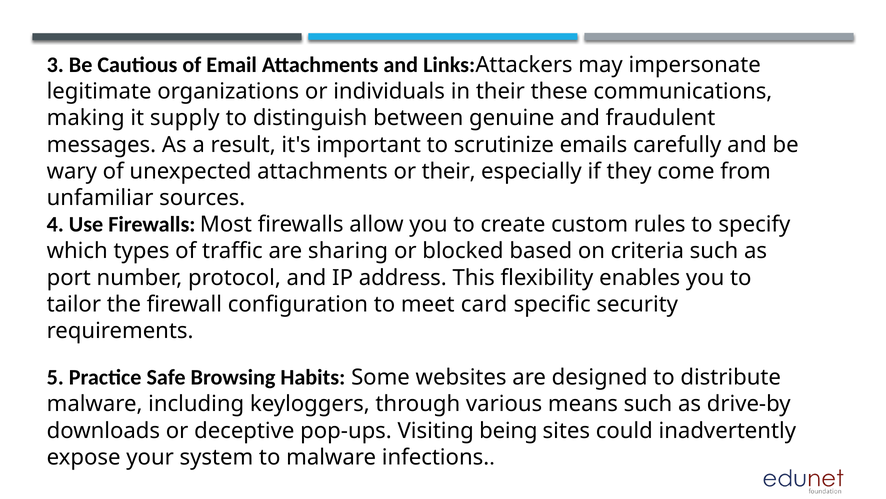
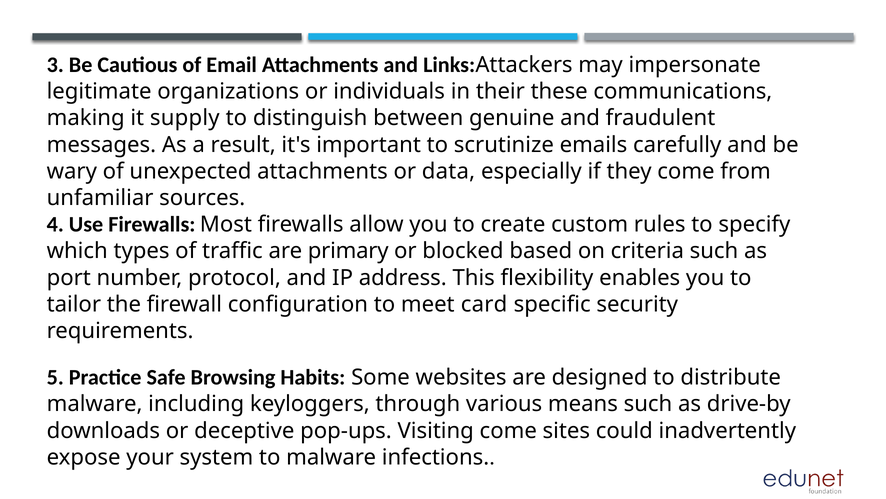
or their: their -> data
sharing: sharing -> primary
Visiting being: being -> come
